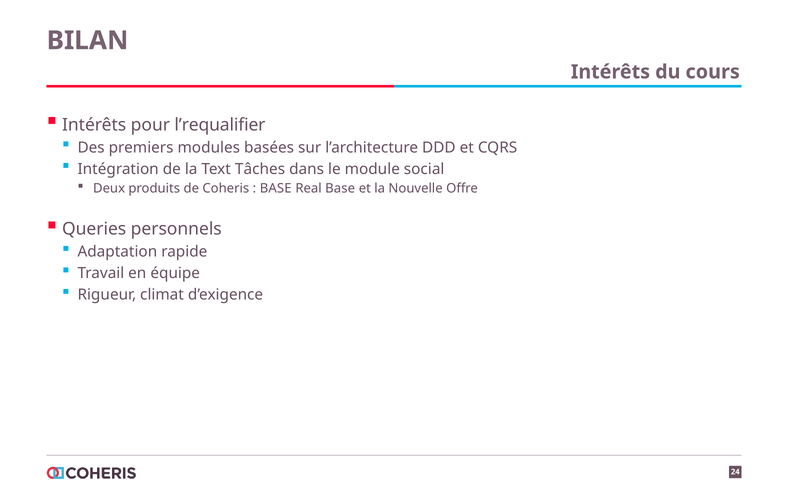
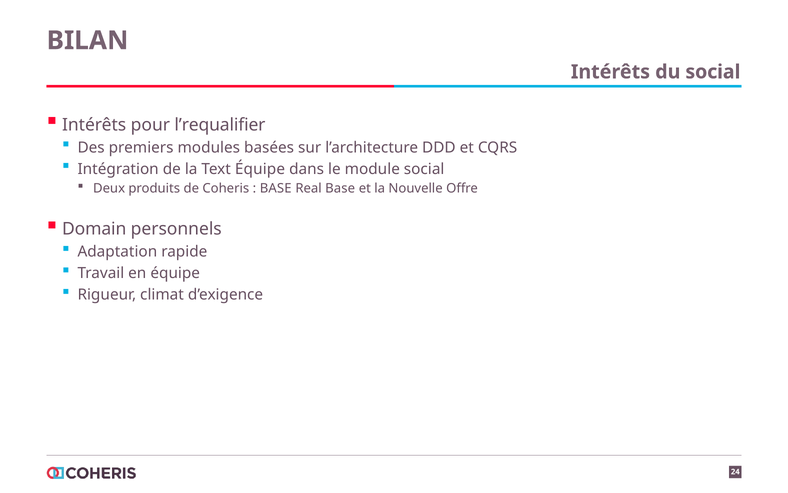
du cours: cours -> social
Text Tâches: Tâches -> Équipe
Queries: Queries -> Domain
